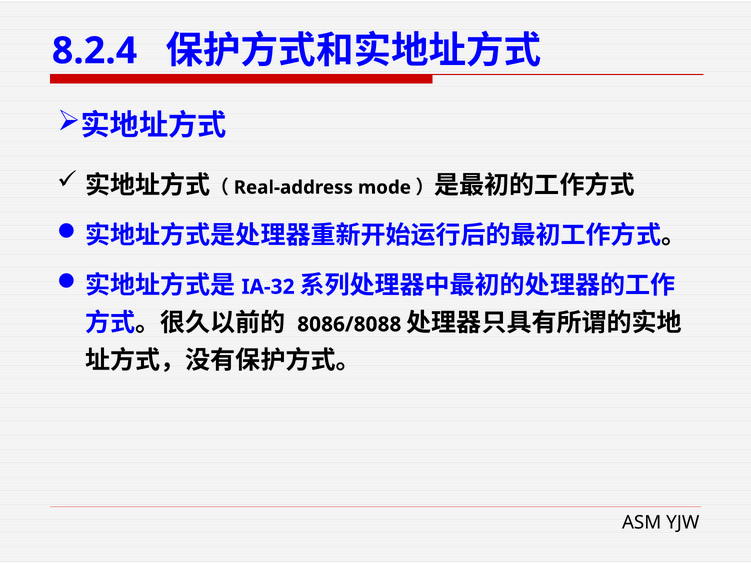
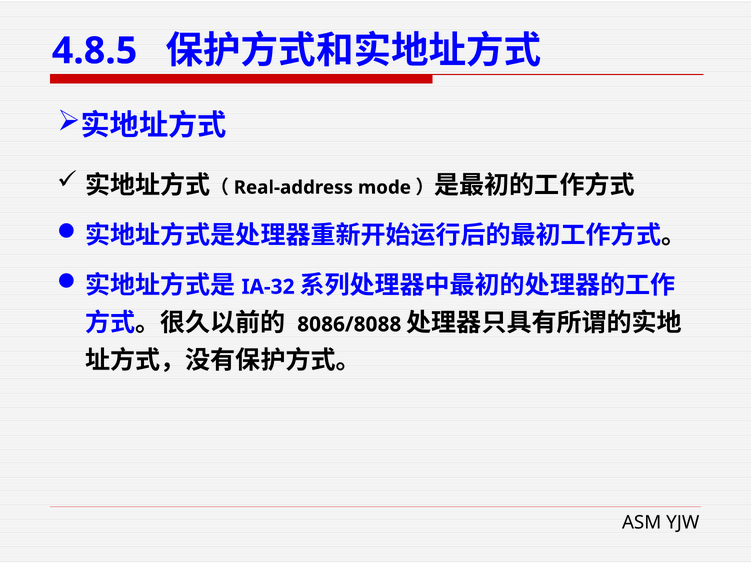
8.2.4: 8.2.4 -> 4.8.5
